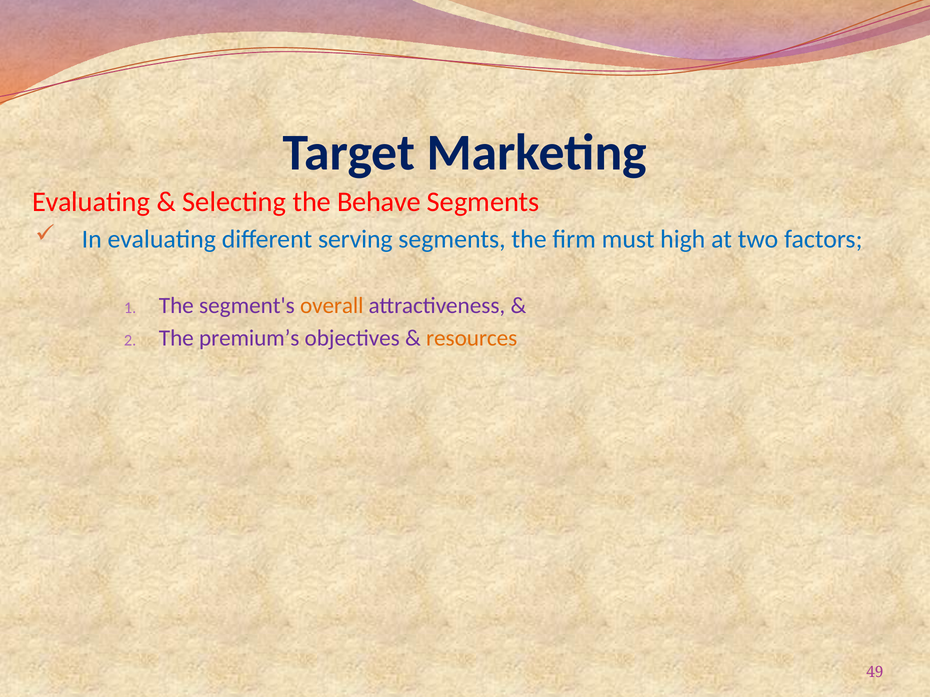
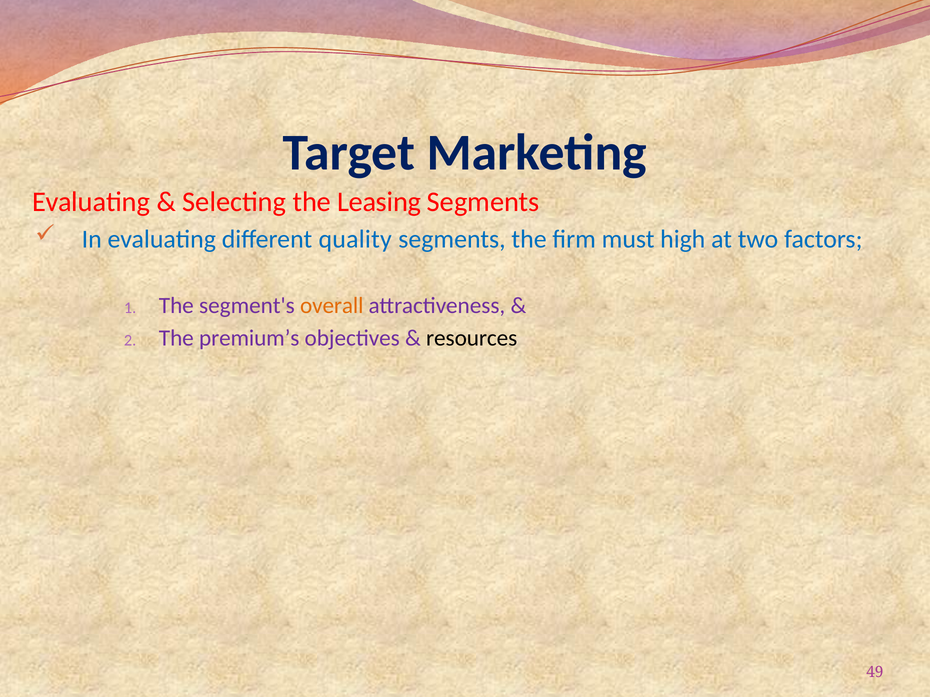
Behave: Behave -> Leasing
serving: serving -> quality
resources colour: orange -> black
